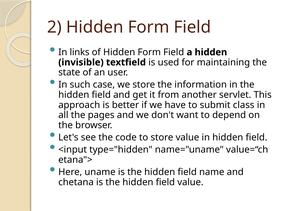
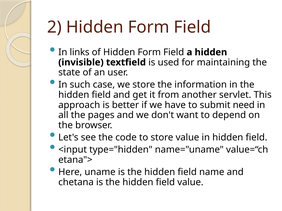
class: class -> need
